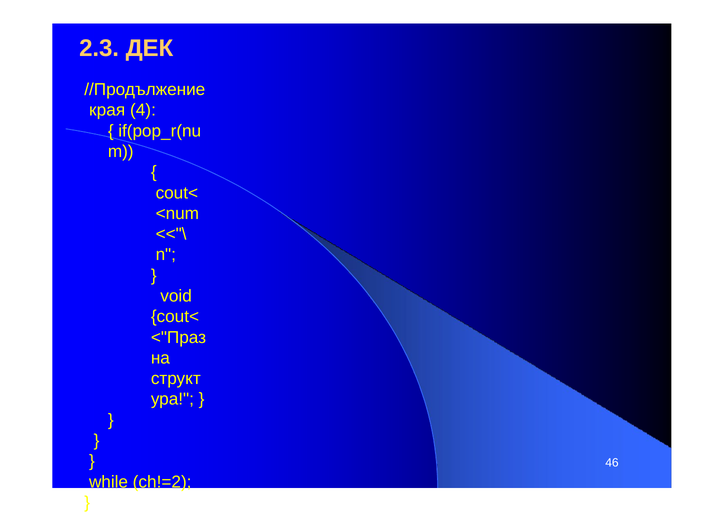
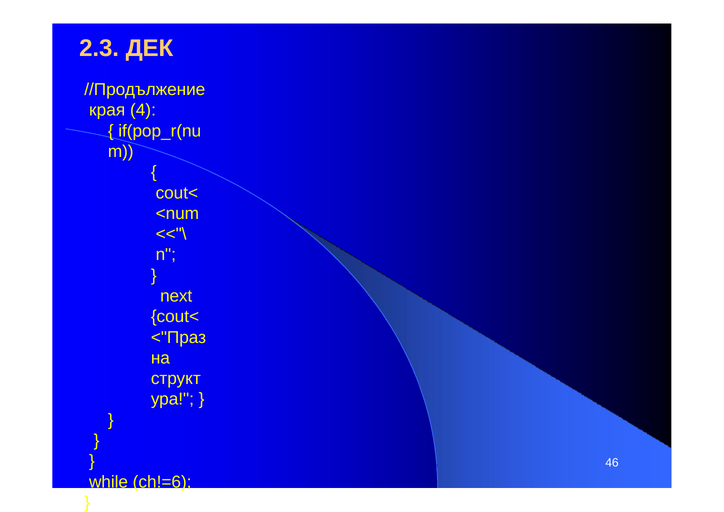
void: void -> next
ch!=2: ch!=2 -> ch!=6
